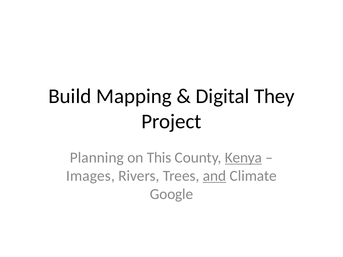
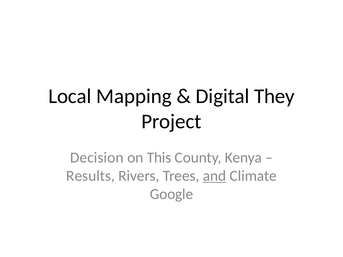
Build: Build -> Local
Planning: Planning -> Decision
Kenya underline: present -> none
Images: Images -> Results
